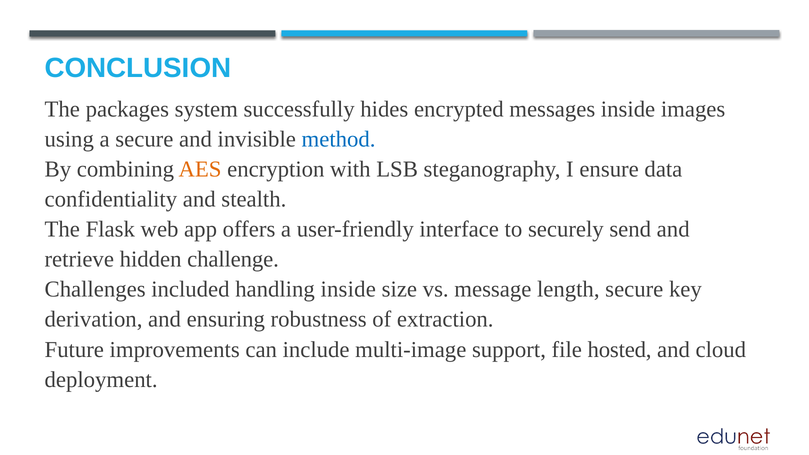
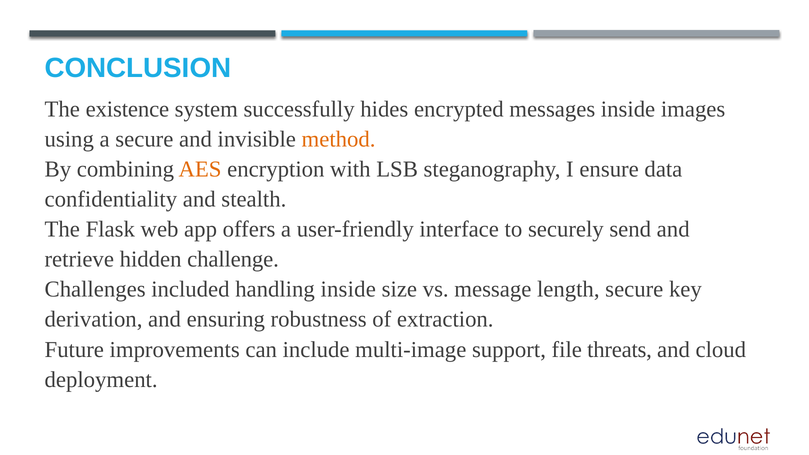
packages: packages -> existence
method colour: blue -> orange
hosted: hosted -> threats
